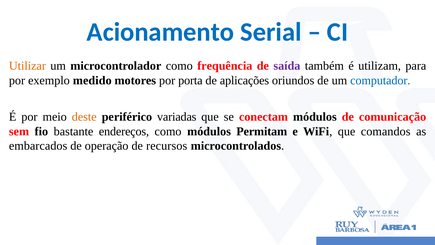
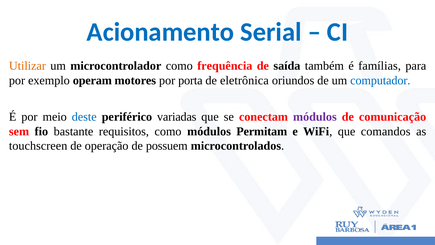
saída colour: purple -> black
utilizam: utilizam -> famílias
medido: medido -> operam
aplicações: aplicações -> eletrônica
deste colour: orange -> blue
módulos at (315, 117) colour: black -> purple
endereços: endereços -> requisitos
embarcados: embarcados -> touchscreen
recursos: recursos -> possuem
